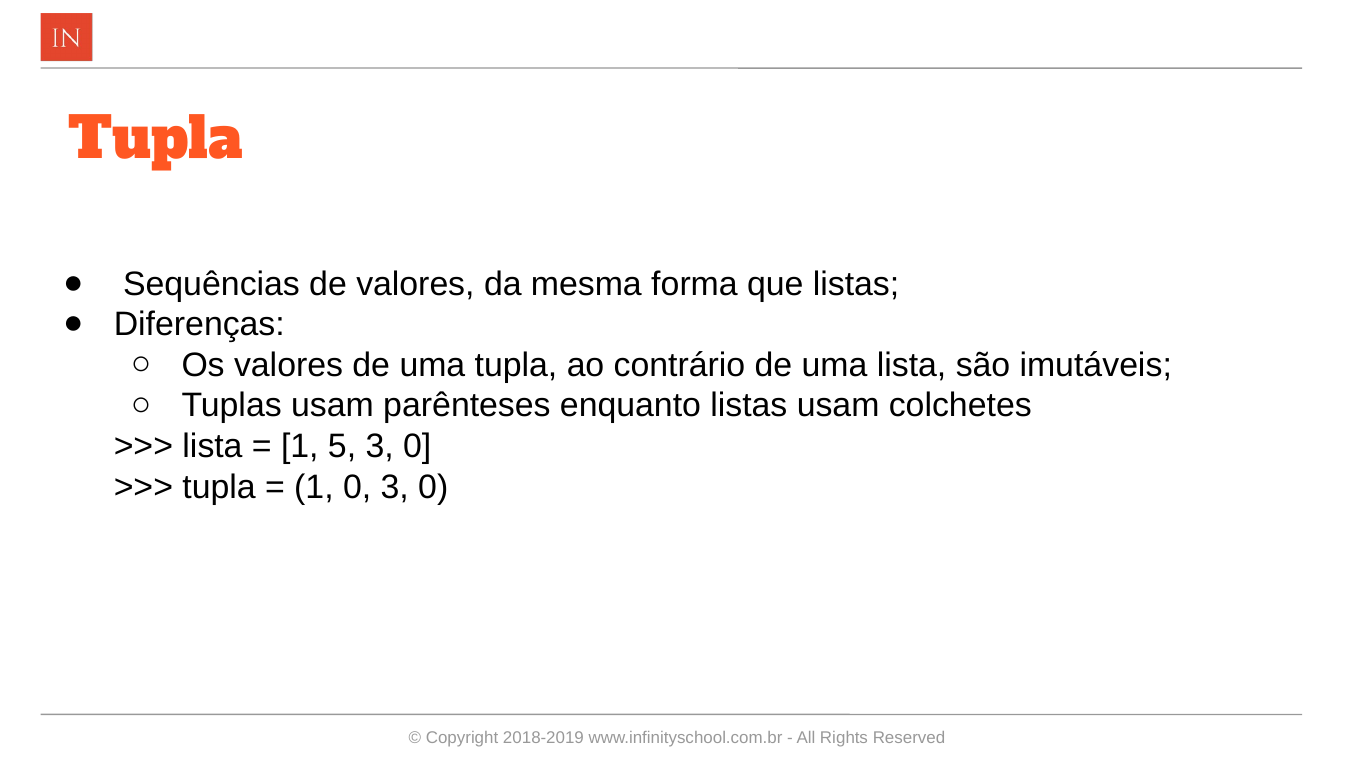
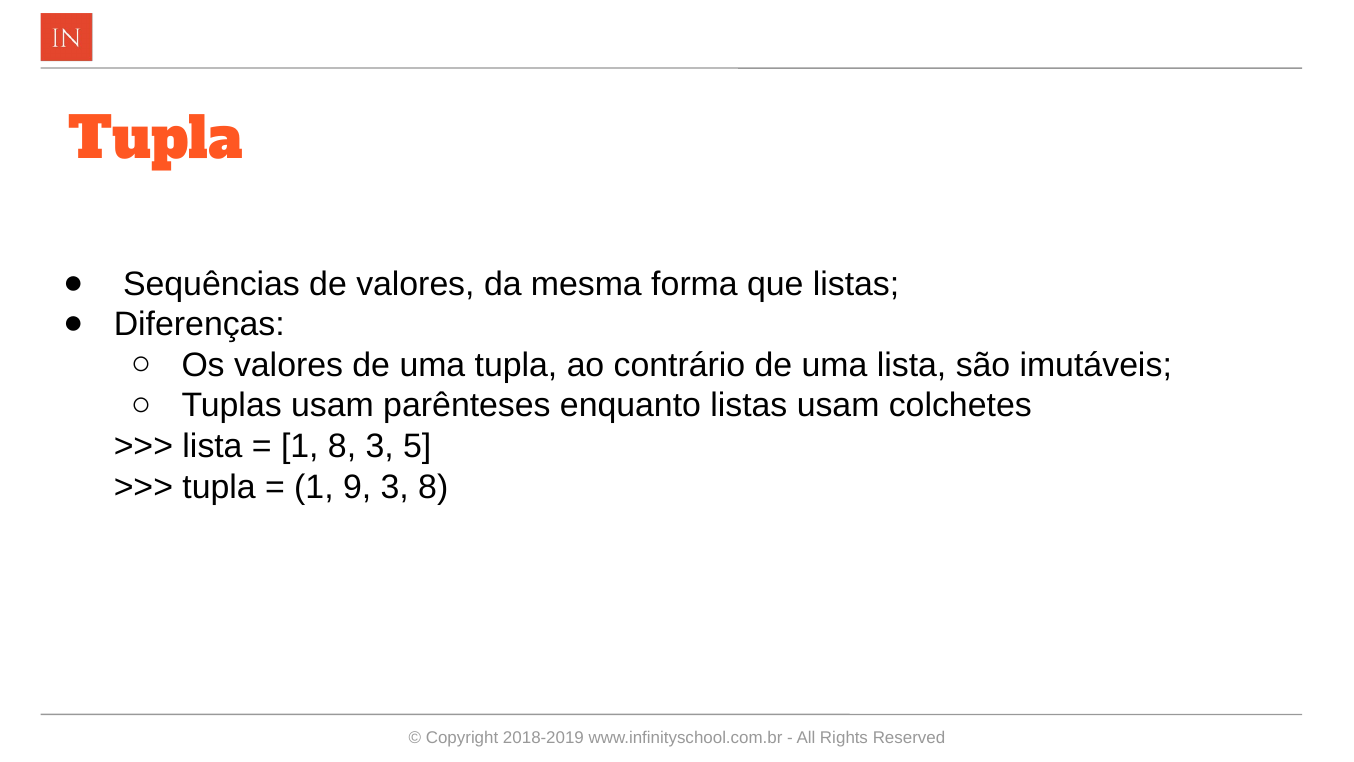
1 5: 5 -> 8
0 at (417, 446): 0 -> 5
1 0: 0 -> 9
0 at (433, 487): 0 -> 8
